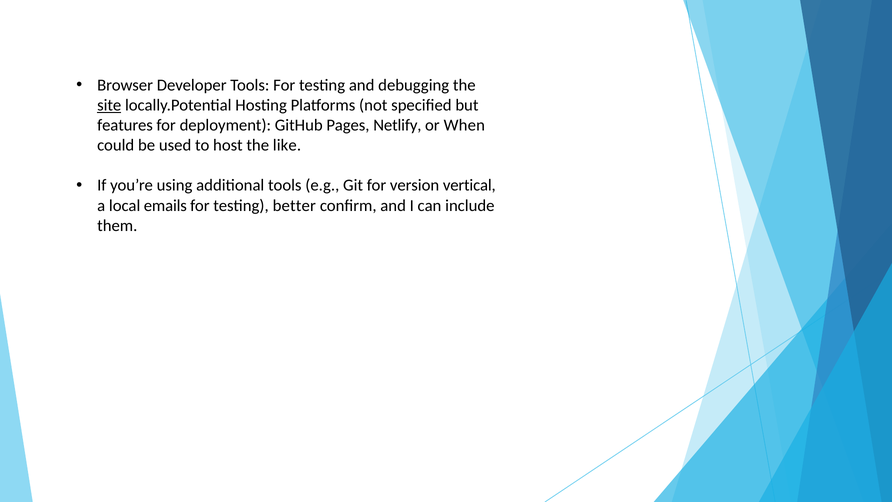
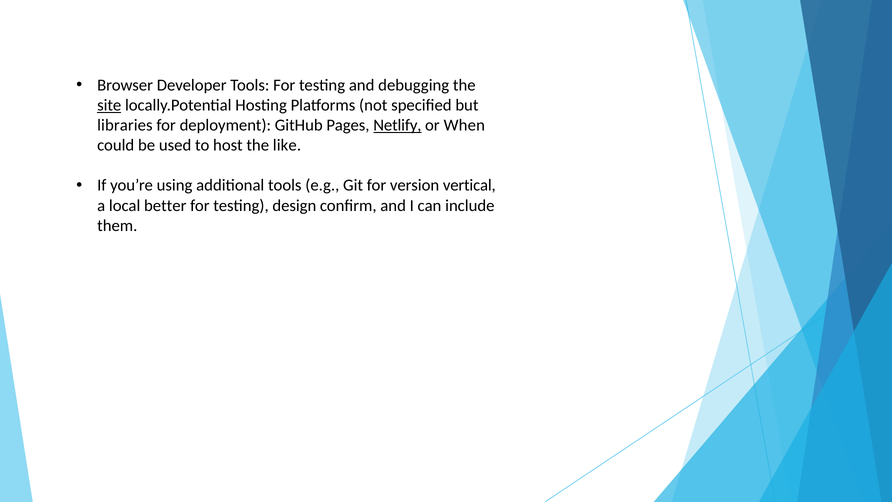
features: features -> libraries
Netlify underline: none -> present
emails: emails -> better
better: better -> design
